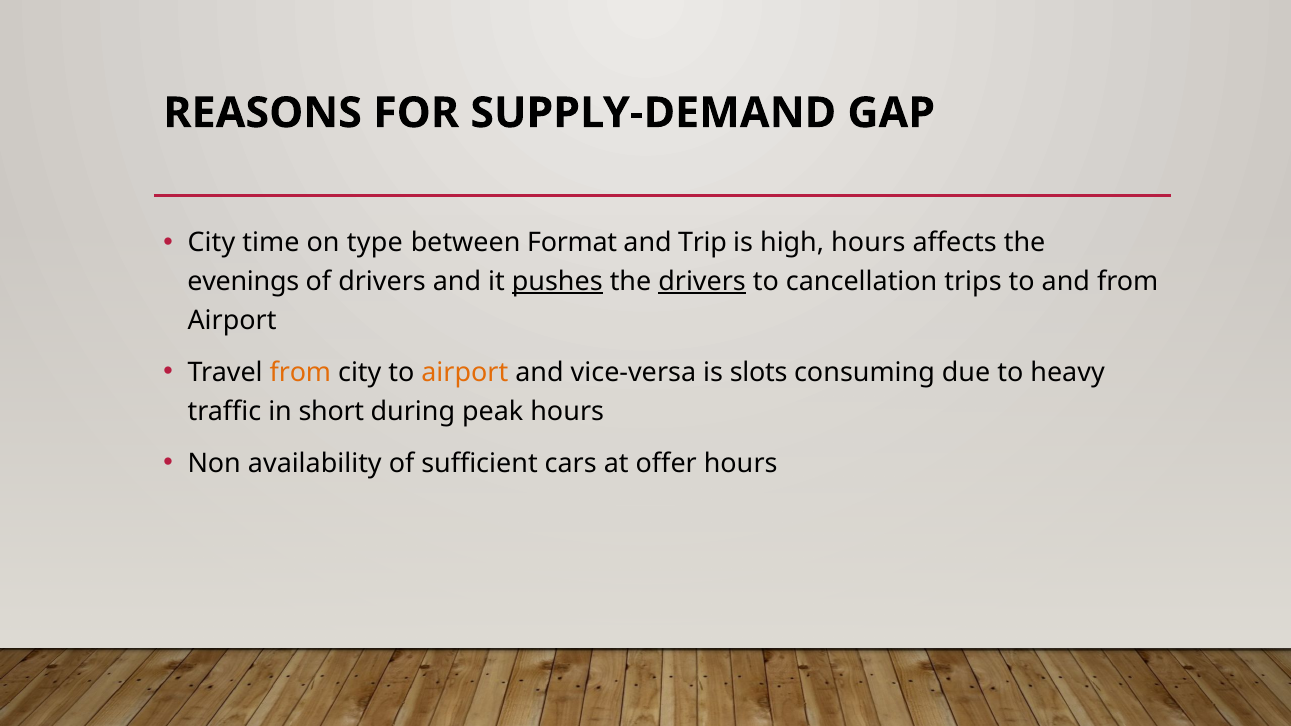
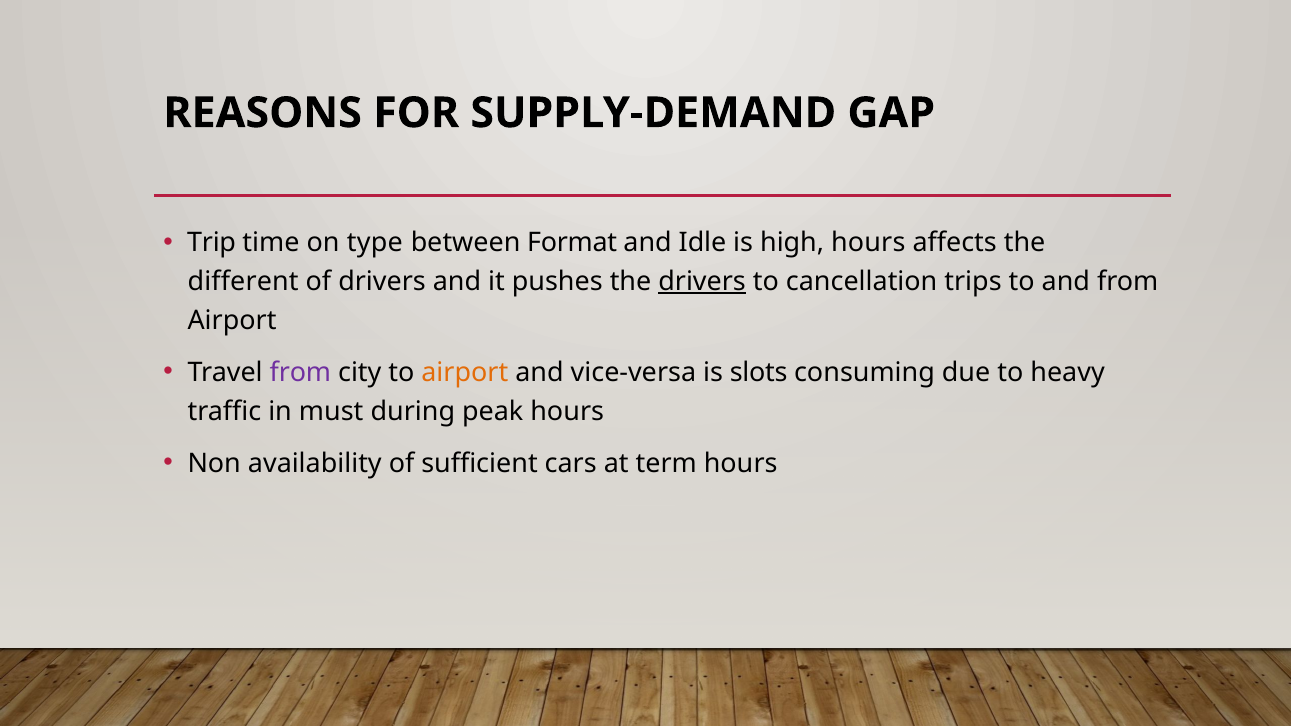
City at (211, 243): City -> Trip
Trip: Trip -> Idle
evenings: evenings -> different
pushes underline: present -> none
from at (300, 373) colour: orange -> purple
short: short -> must
offer: offer -> term
